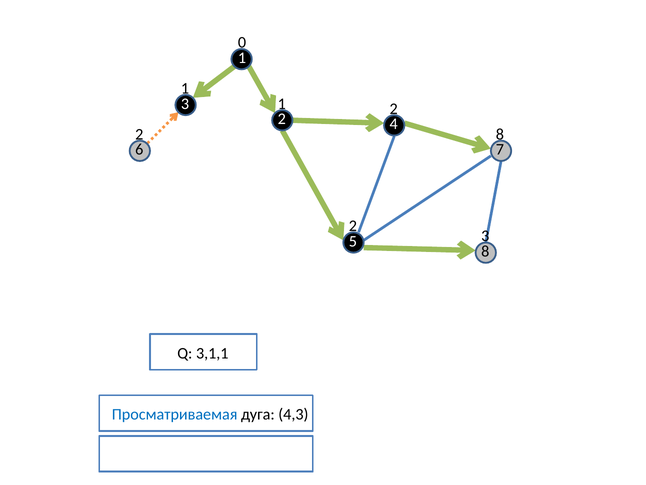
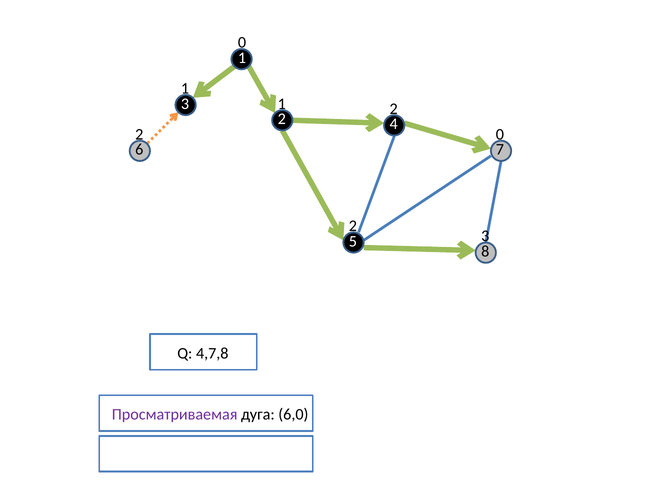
2 8: 8 -> 0
3,1,1: 3,1,1 -> 4,7,8
Просматриваемая colour: blue -> purple
4,3: 4,3 -> 6,0
